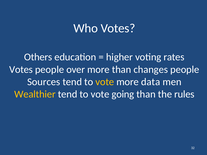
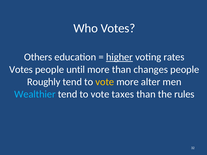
higher underline: none -> present
over: over -> until
Sources: Sources -> Roughly
data: data -> alter
Wealthier colour: yellow -> light blue
going: going -> taxes
